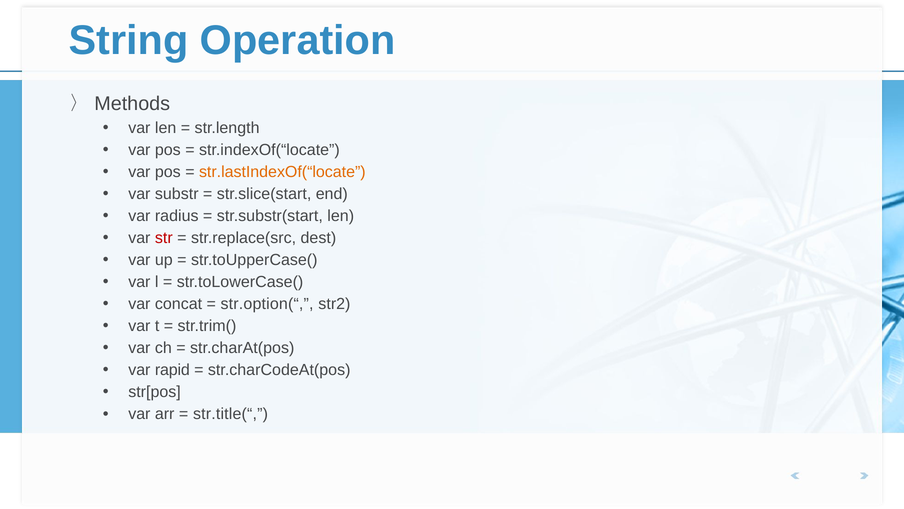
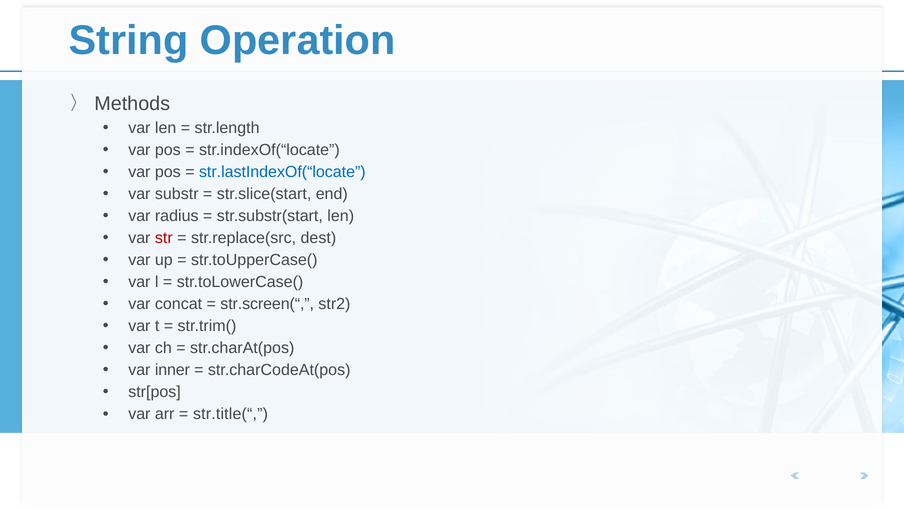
str.lastIndexOf(“locate colour: orange -> blue
str.option(“: str.option(“ -> str.screen(“
rapid: rapid -> inner
